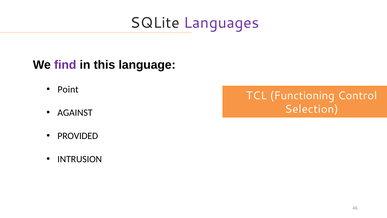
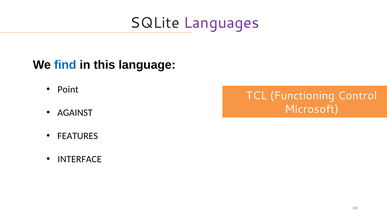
find colour: purple -> blue
Selection: Selection -> Microsoft
PROVIDED: PROVIDED -> FEATURES
INTRUSION: INTRUSION -> INTERFACE
